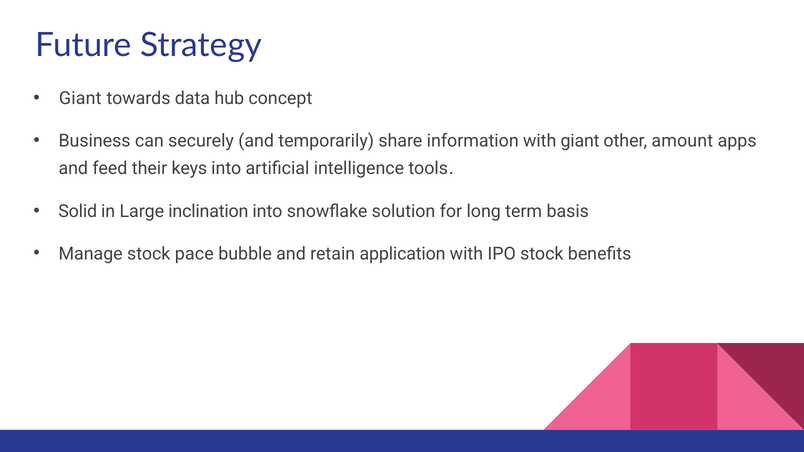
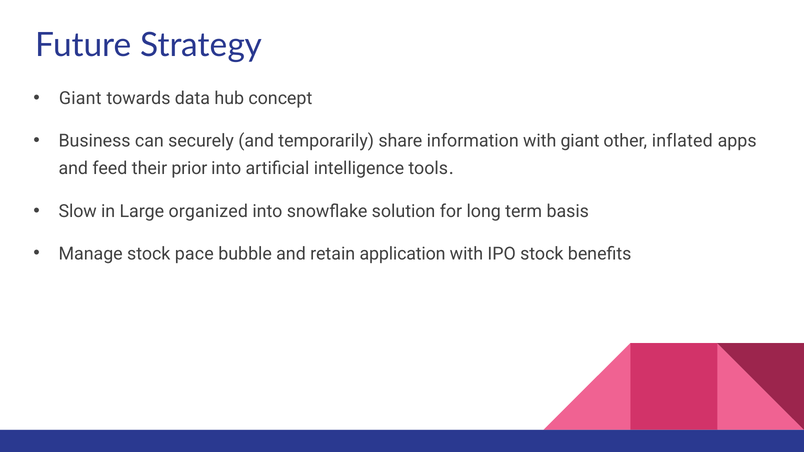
amount: amount -> inflated
keys: keys -> prior
Solid: Solid -> Slow
inclination: inclination -> organized
